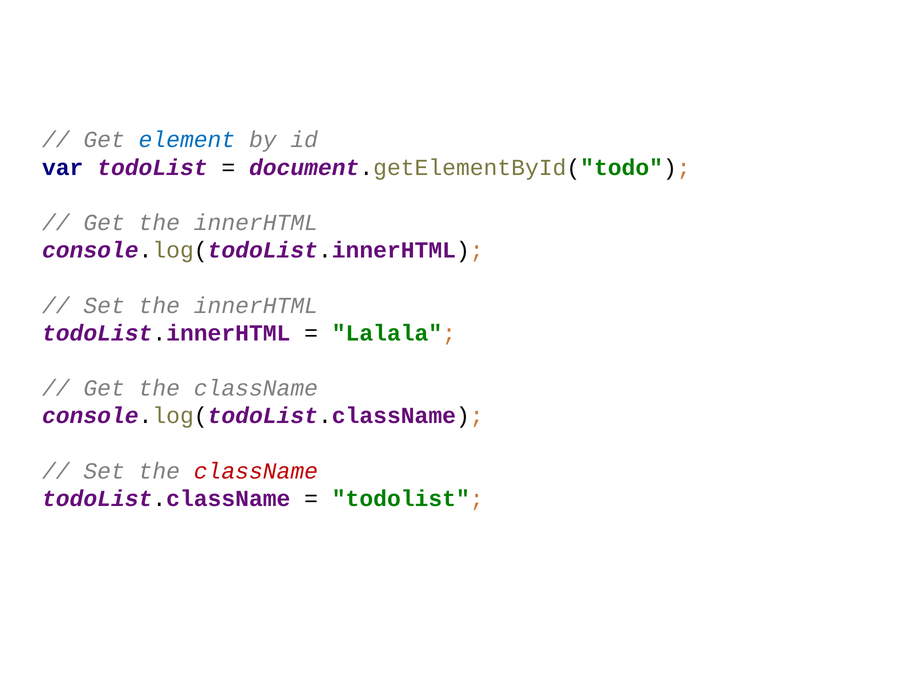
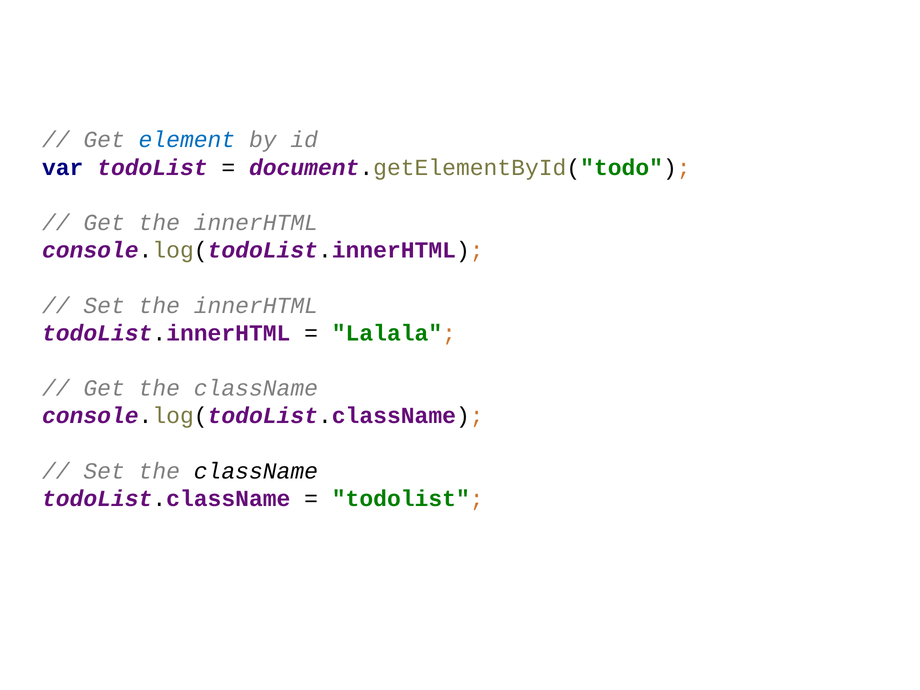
className at (256, 471) colour: red -> black
